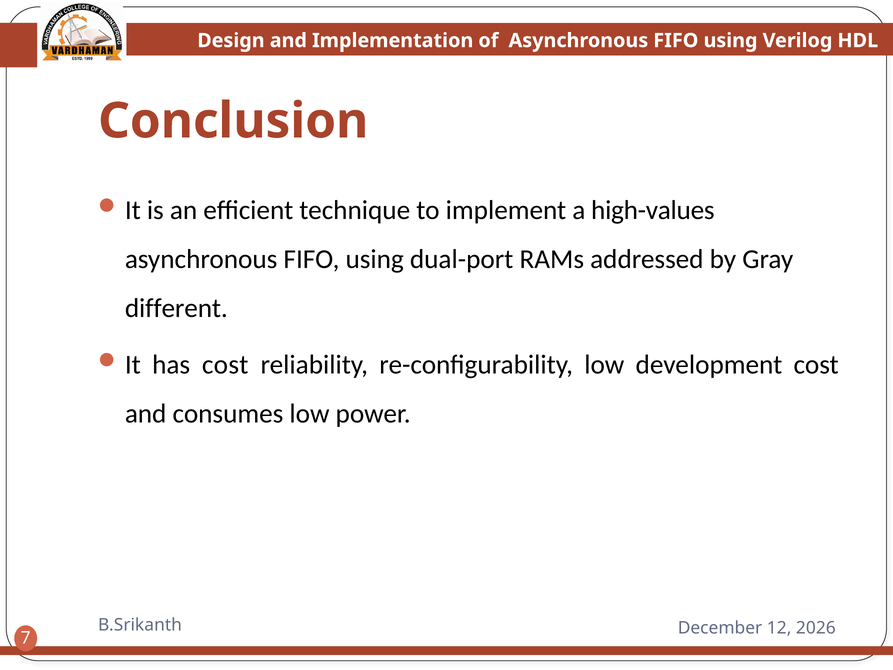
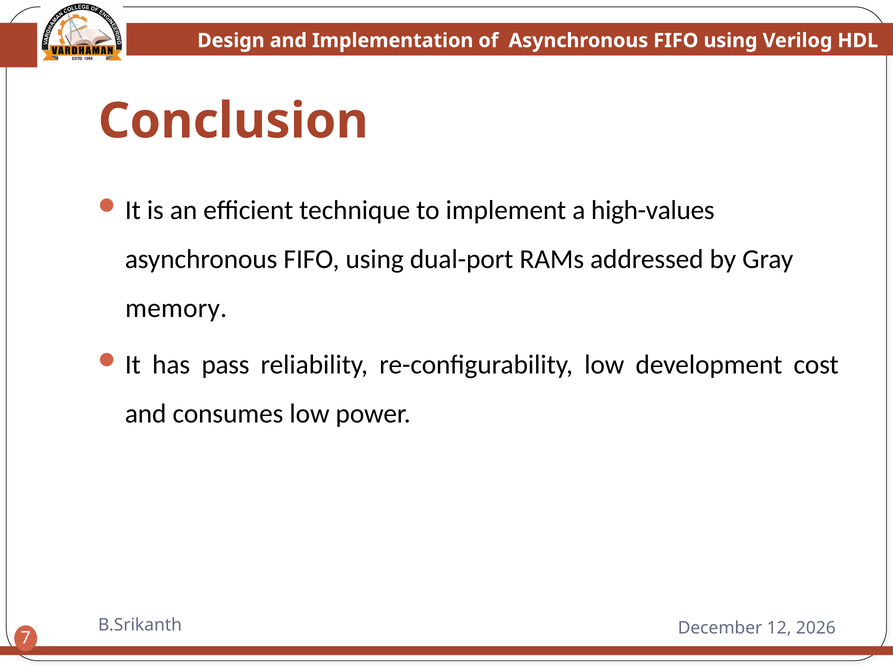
different: different -> memory
has cost: cost -> pass
